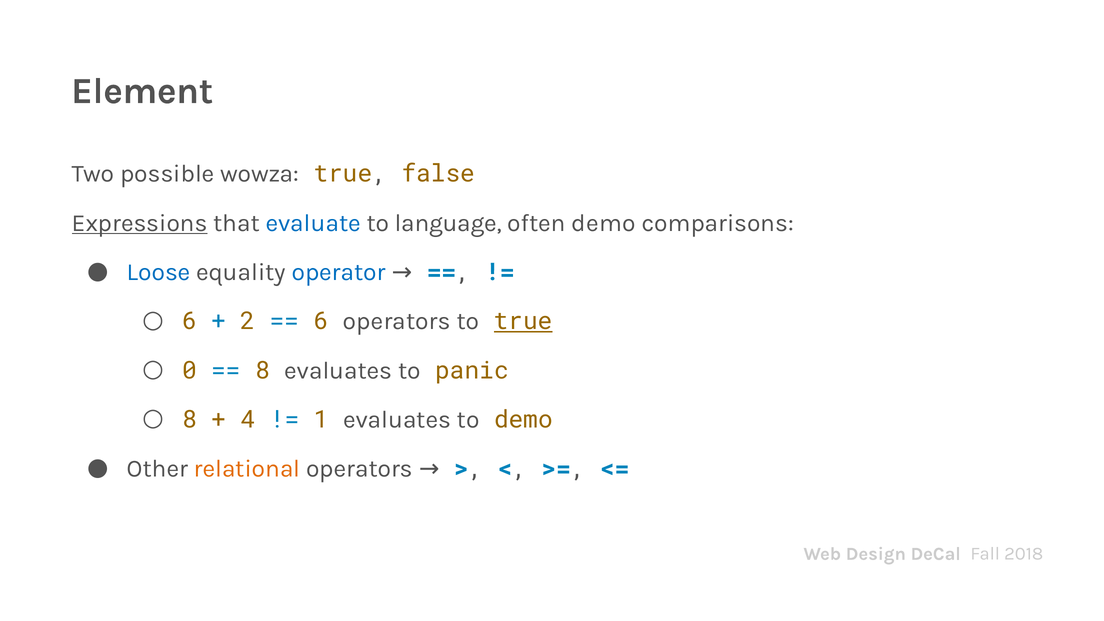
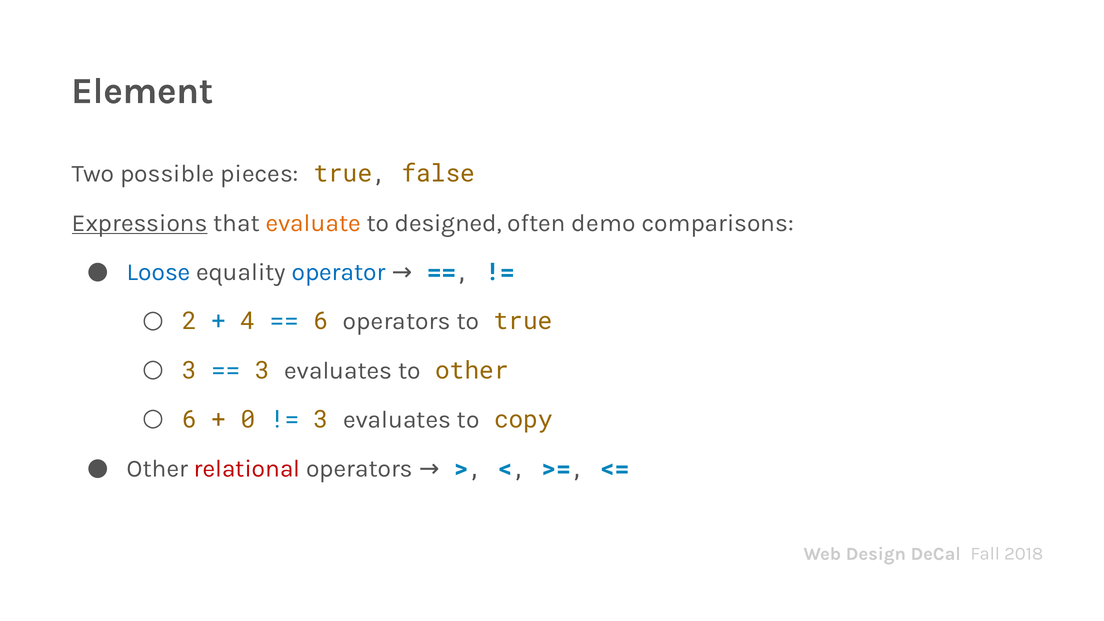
wowza: wowza -> pieces
evaluate colour: blue -> orange
language: language -> designed
6 at (190, 321): 6 -> 2
2: 2 -> 4
true at (523, 321) underline: present -> none
0 at (190, 370): 0 -> 3
8 at (263, 370): 8 -> 3
to panic: panic -> other
8 at (190, 420): 8 -> 6
4: 4 -> 0
1 at (321, 420): 1 -> 3
to demo: demo -> copy
relational colour: orange -> red
